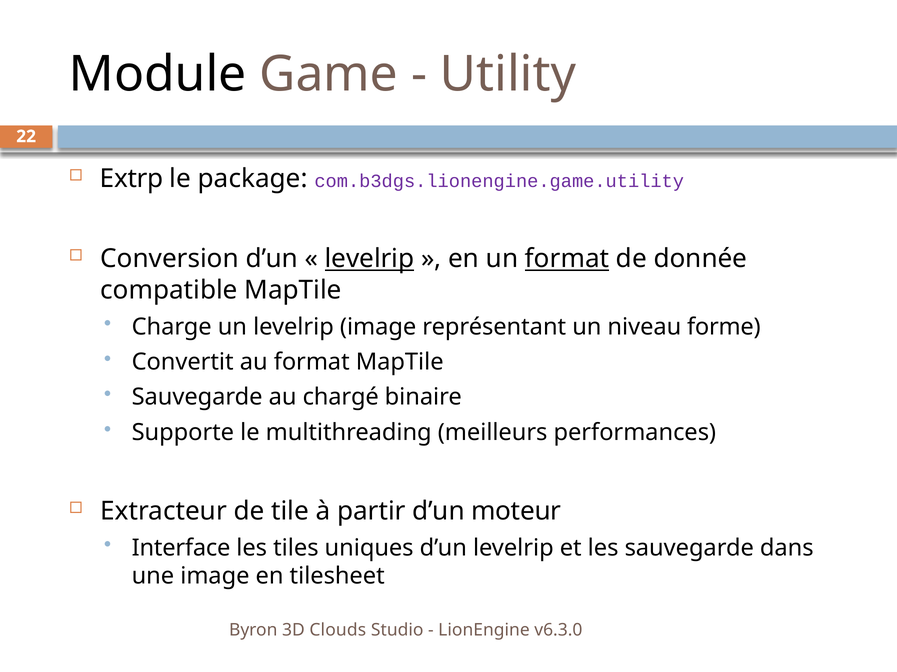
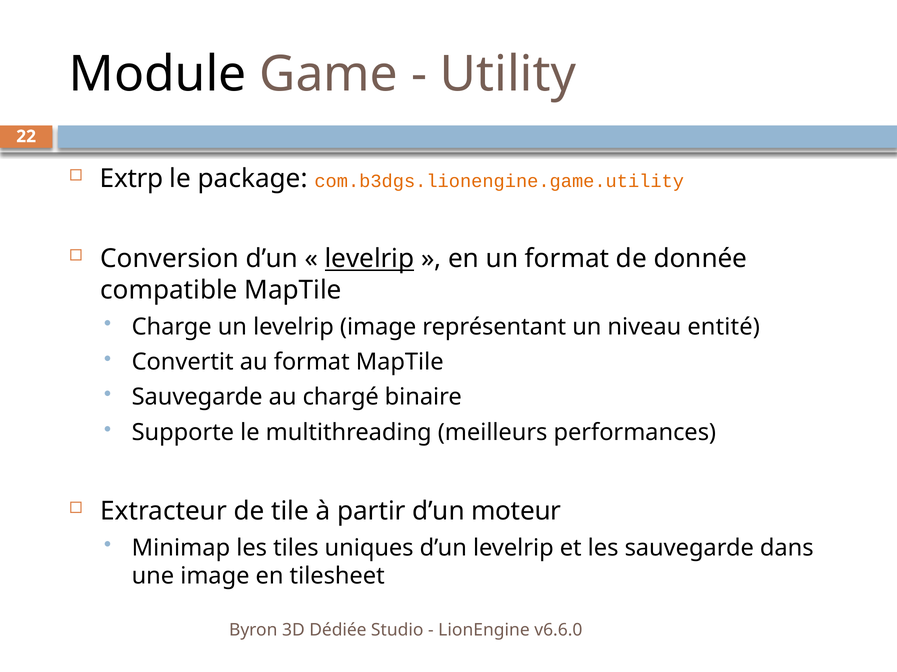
com.b3dgs.lionengine.game.utility colour: purple -> orange
format at (567, 259) underline: present -> none
forme: forme -> entité
Interface: Interface -> Minimap
Clouds: Clouds -> Dédiée
v6.3.0: v6.3.0 -> v6.6.0
